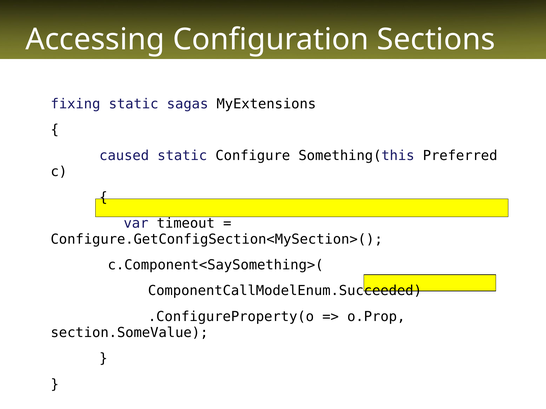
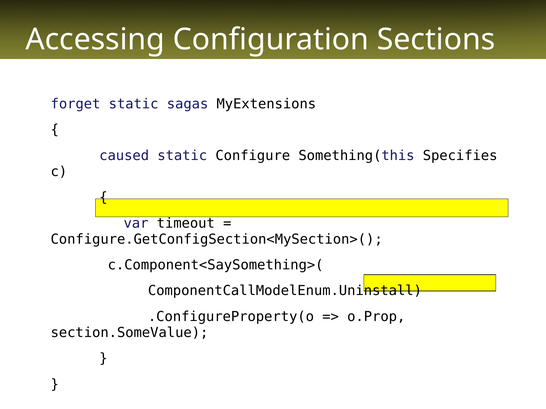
fixing: fixing -> forget
Preferred: Preferred -> Specifies
ComponentCallModelEnum.Succeeded: ComponentCallModelEnum.Succeeded -> ComponentCallModelEnum.Uninstall
